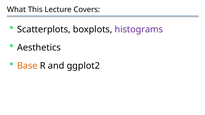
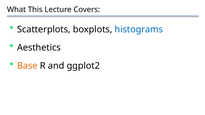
histograms colour: purple -> blue
